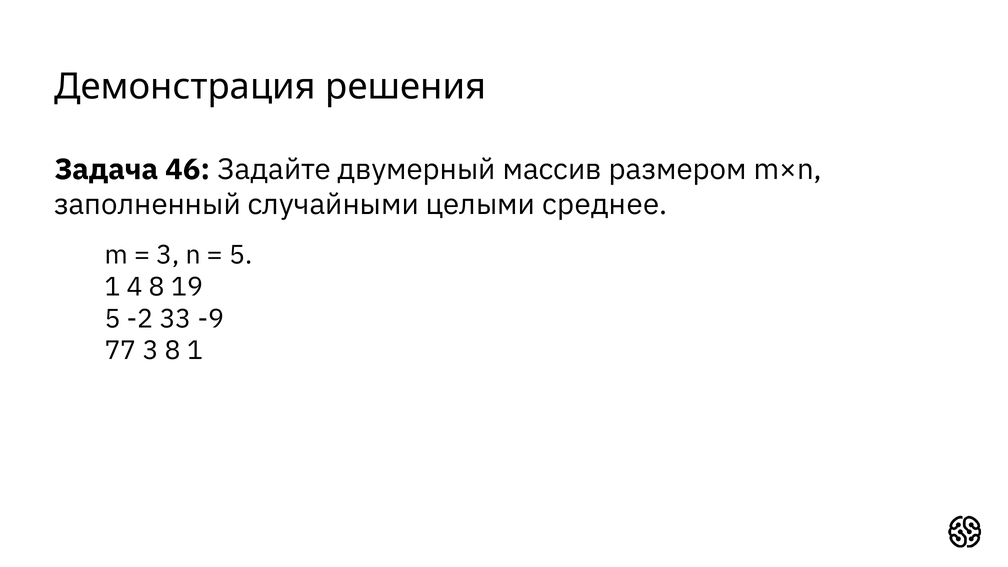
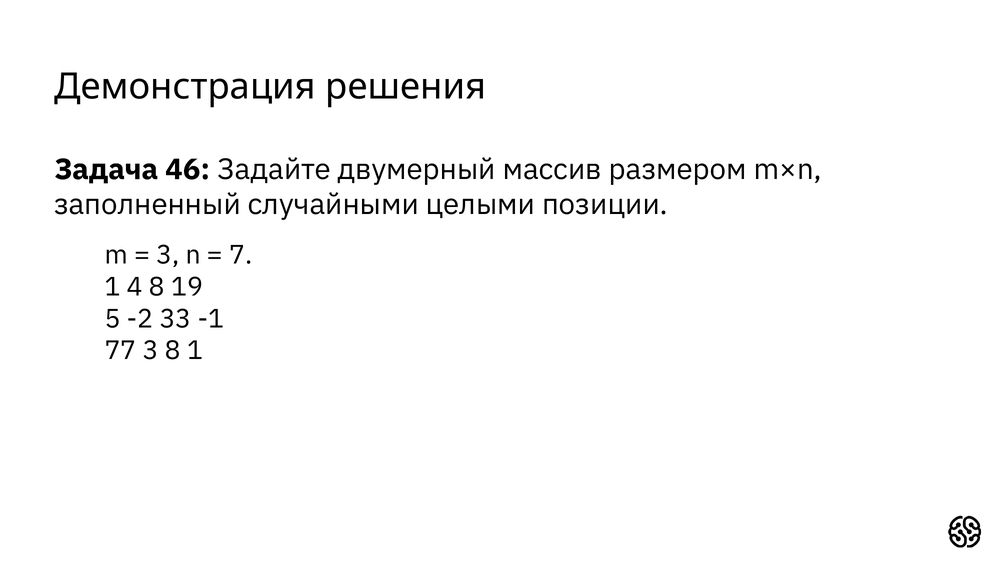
среднее: среднее -> позиции
5 at (241, 255): 5 -> 7
-9: -9 -> -1
